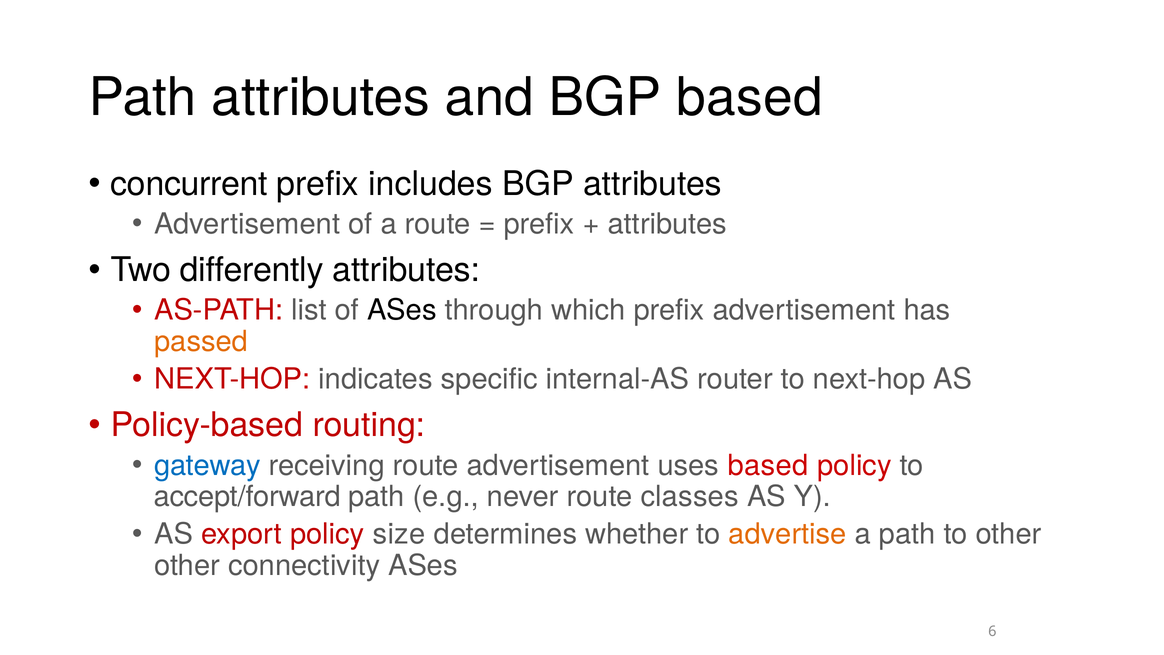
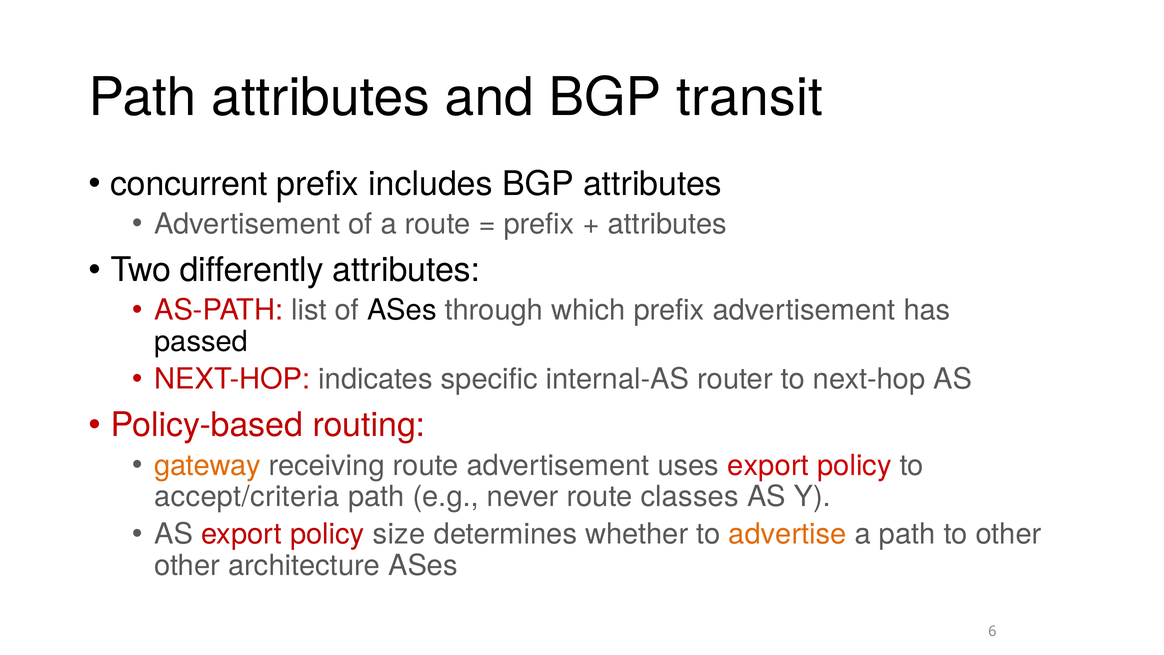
BGP based: based -> transit
passed colour: orange -> black
gateway colour: blue -> orange
uses based: based -> export
accept/forward: accept/forward -> accept/criteria
connectivity: connectivity -> architecture
